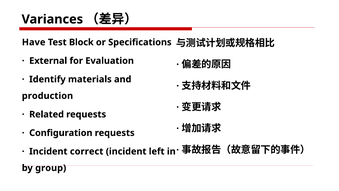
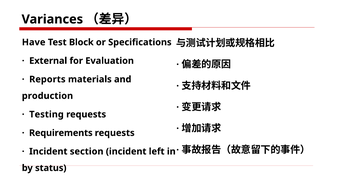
Identify: Identify -> Reports
Related: Related -> Testing
Configuration: Configuration -> Requirements
correct: correct -> section
group: group -> status
